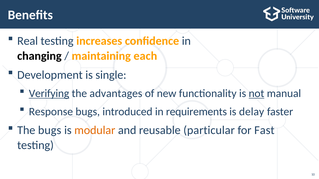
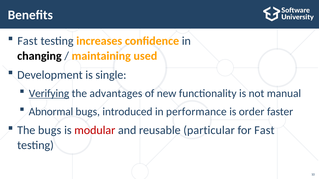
Real at (28, 41): Real -> Fast
each: each -> used
not underline: present -> none
Response: Response -> Abnormal
requirements: requirements -> performance
delay: delay -> order
modular colour: orange -> red
